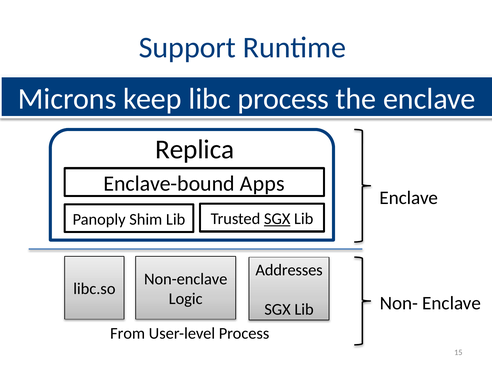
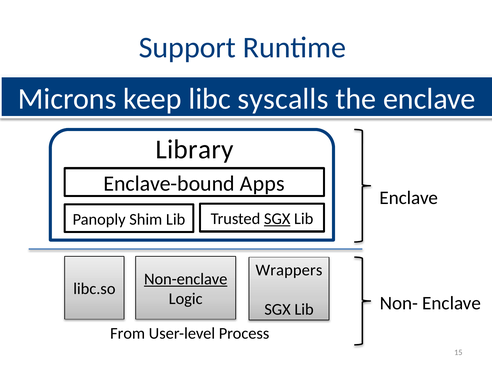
libc process: process -> syscalls
Replica: Replica -> Library
Addresses: Addresses -> Wrappers
Non-enclave underline: none -> present
